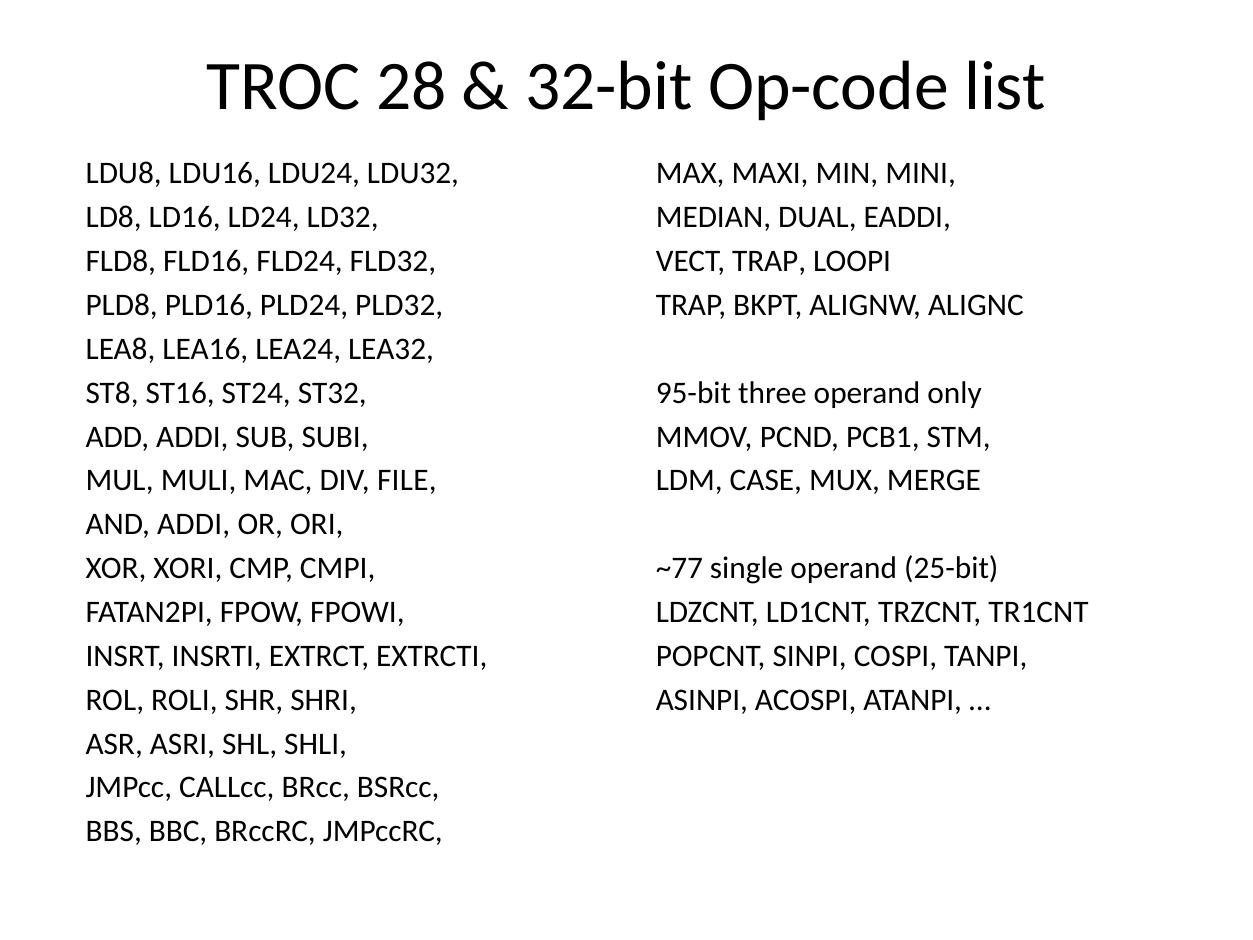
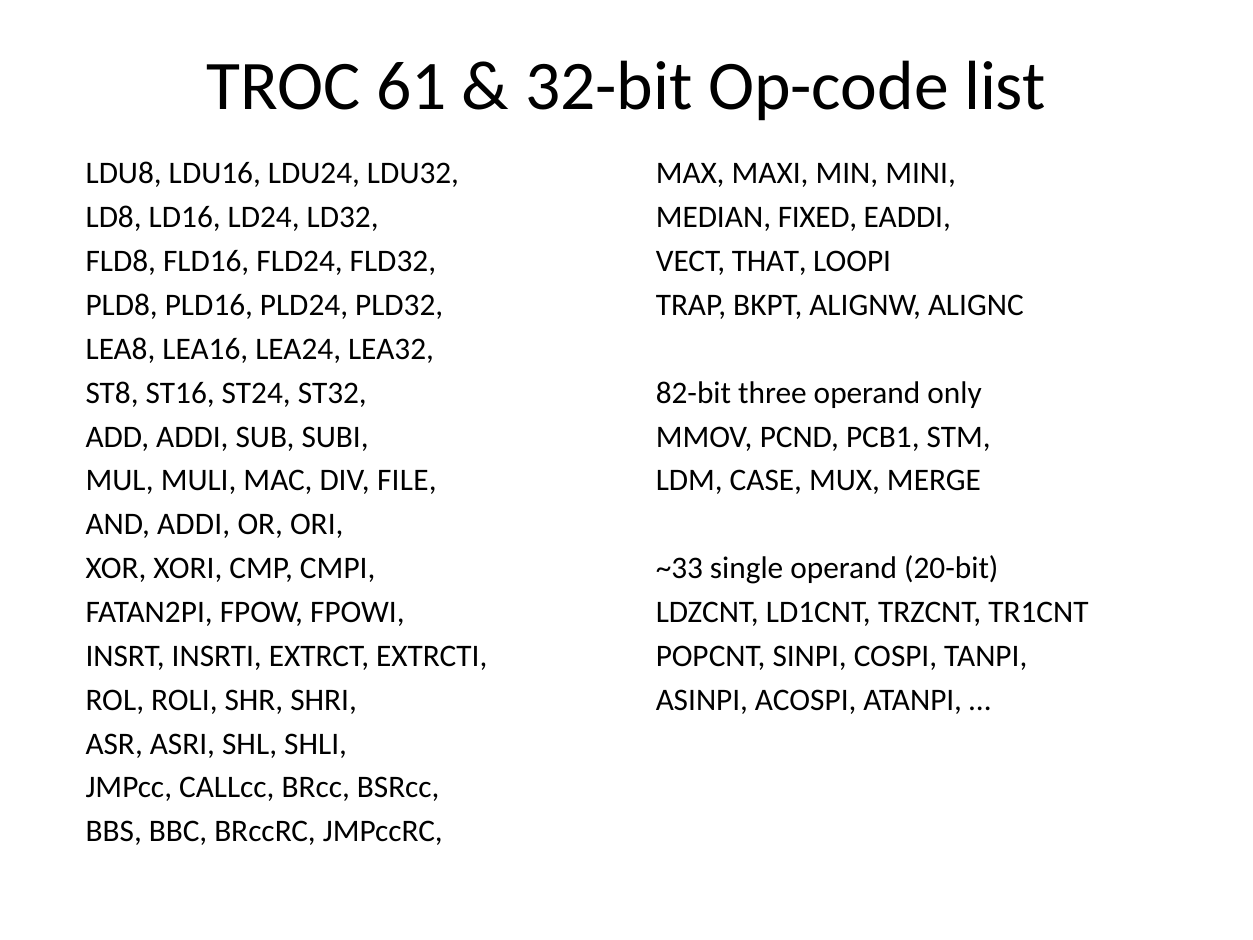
28: 28 -> 61
DUAL: DUAL -> FIXED
VECT TRAP: TRAP -> THAT
95-bit: 95-bit -> 82-bit
~77: ~77 -> ~33
25-bit: 25-bit -> 20-bit
